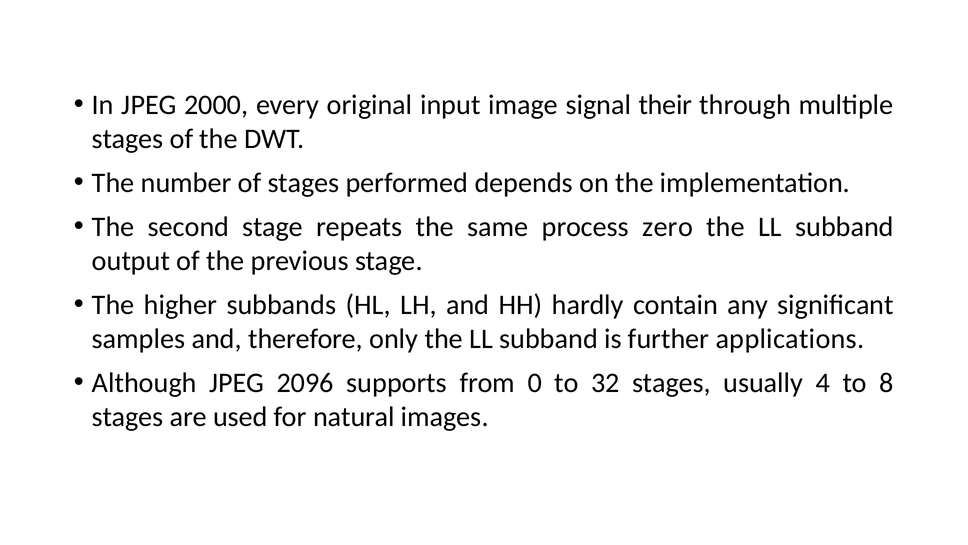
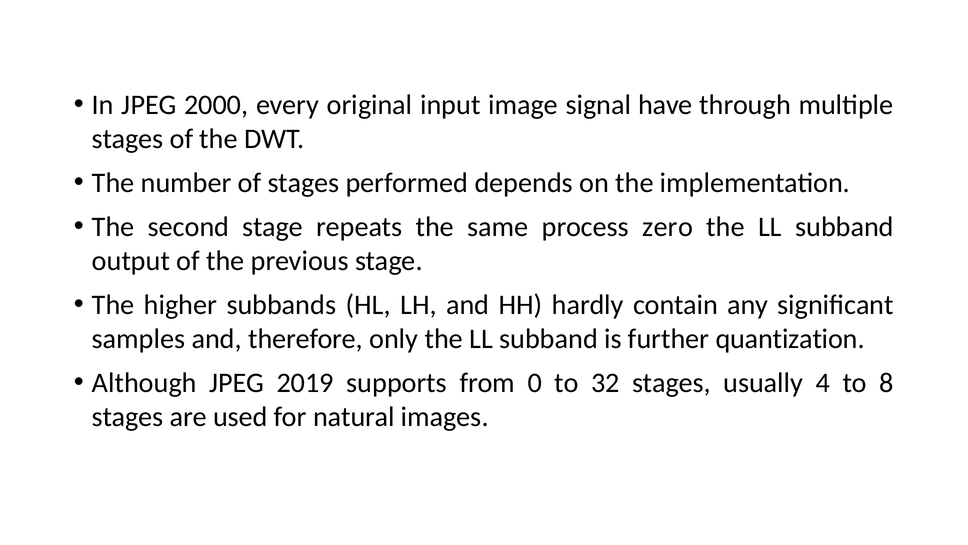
their: their -> have
applications: applications -> quantization
2096: 2096 -> 2019
